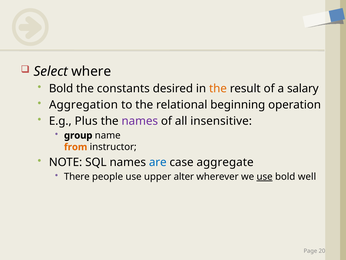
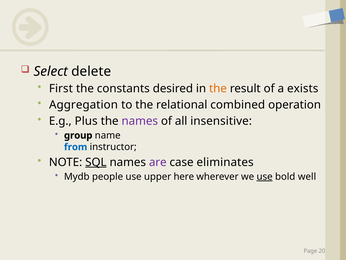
where: where -> delete
Bold at (61, 88): Bold -> First
salary: salary -> exists
beginning: beginning -> combined
from colour: orange -> blue
SQL underline: none -> present
are colour: blue -> purple
aggregate: aggregate -> eliminates
There: There -> Mydb
alter: alter -> here
